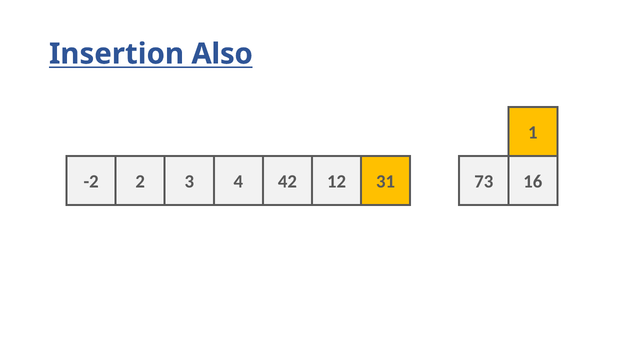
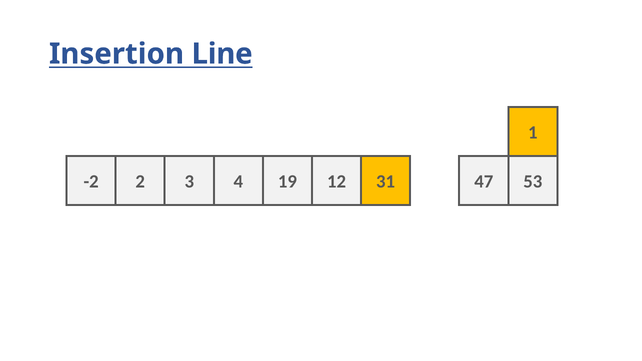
Also: Also -> Line
42: 42 -> 19
73: 73 -> 47
16: 16 -> 53
